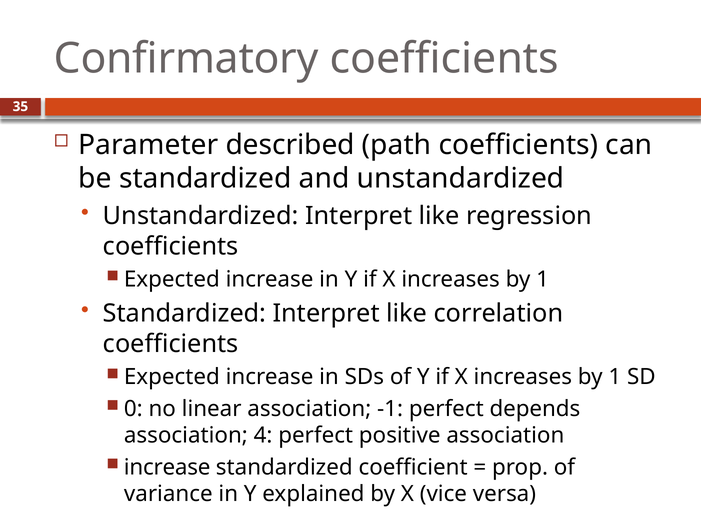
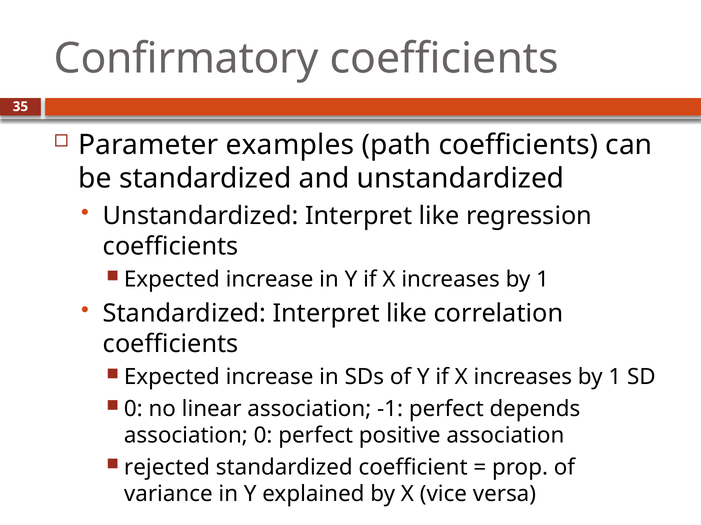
described: described -> examples
association 4: 4 -> 0
increase at (167, 468): increase -> rejected
